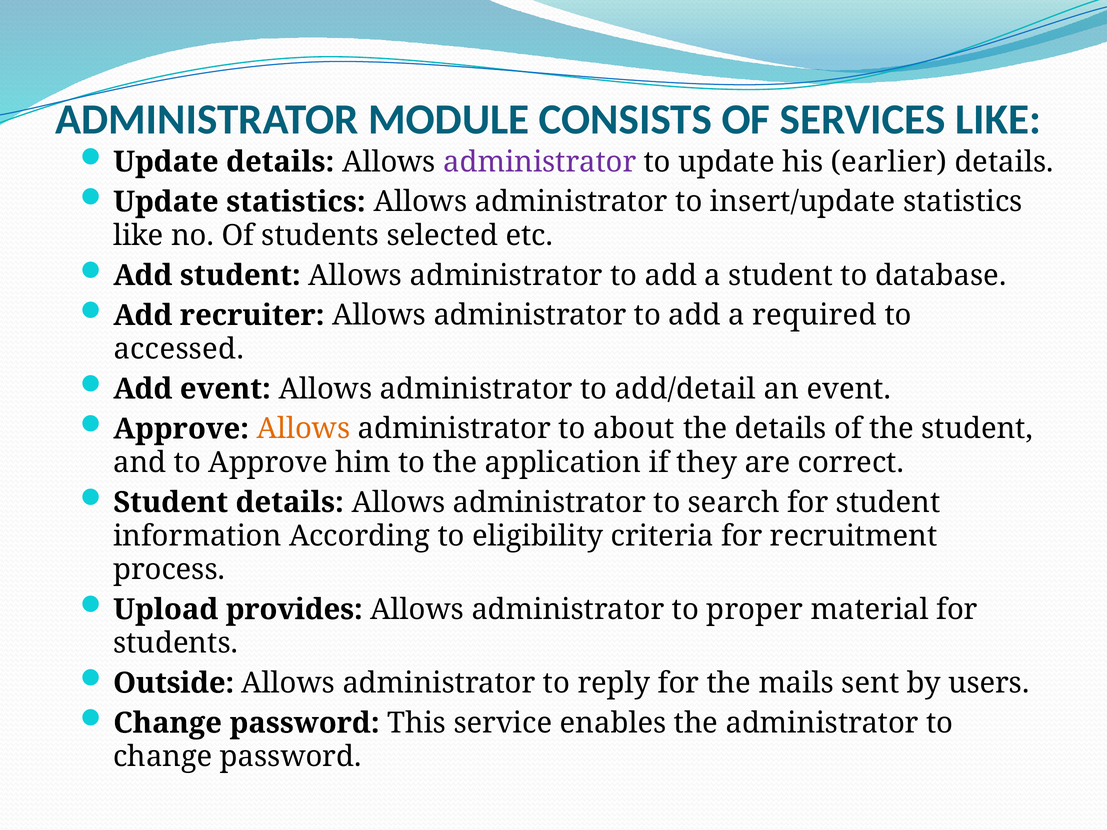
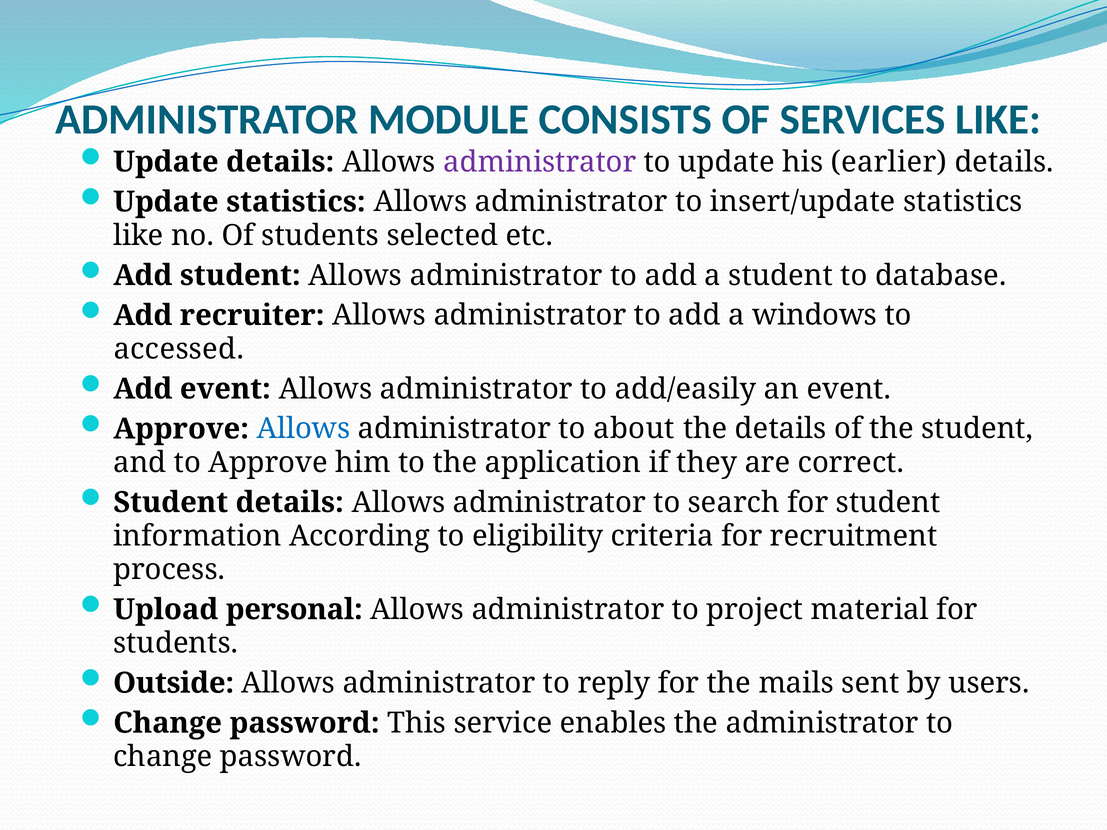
required: required -> windows
add/detail: add/detail -> add/easily
Allows at (303, 429) colour: orange -> blue
provides: provides -> personal
proper: proper -> project
